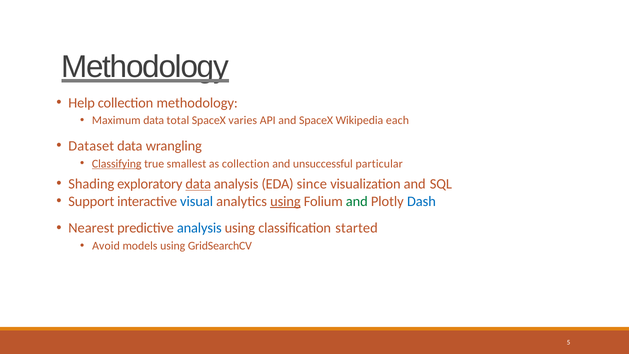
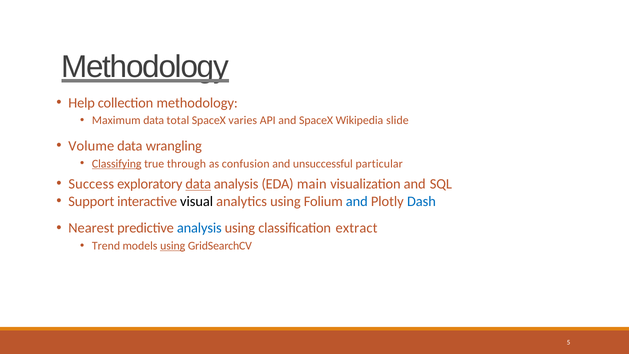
each: each -> slide
Dataset: Dataset -> Volume
smallest: smallest -> through
as collection: collection -> confusion
Shading: Shading -> Success
since: since -> main
visual colour: blue -> black
using at (285, 201) underline: present -> none
and at (357, 201) colour: green -> blue
started: started -> extract
Avoid: Avoid -> Trend
using at (173, 246) underline: none -> present
